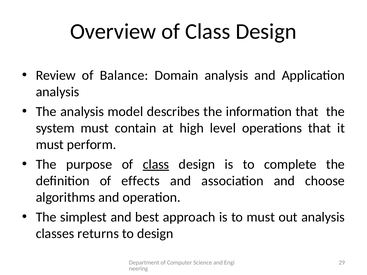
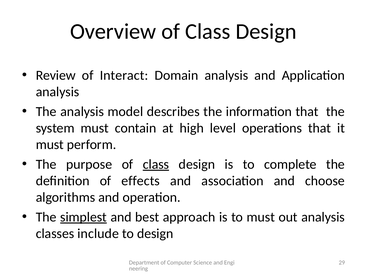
Balance: Balance -> Interact
simplest underline: none -> present
returns: returns -> include
